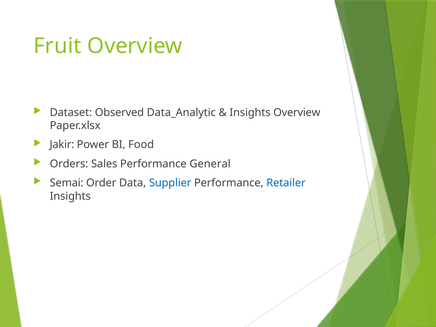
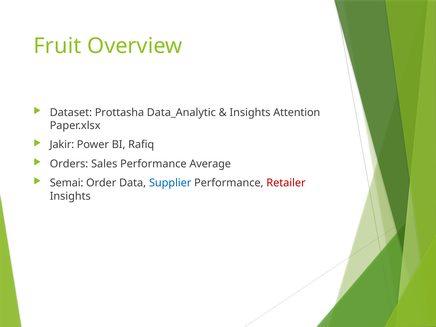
Observed: Observed -> Prottasha
Insights Overview: Overview -> Attention
Food: Food -> Rafiq
General: General -> Average
Retailer colour: blue -> red
